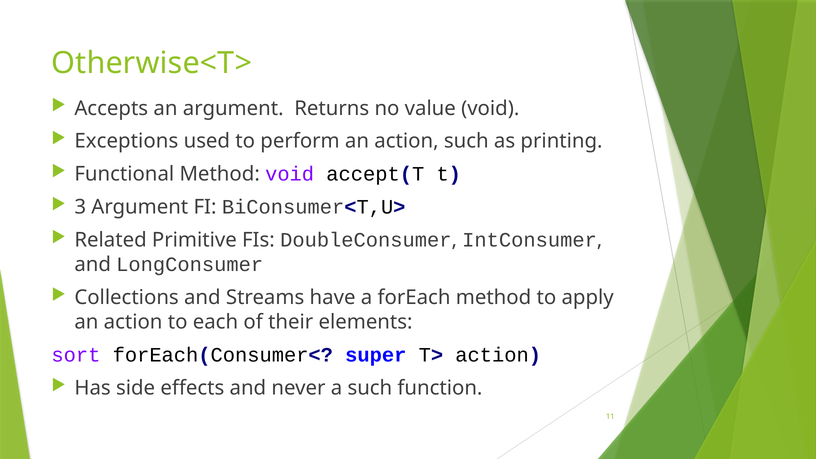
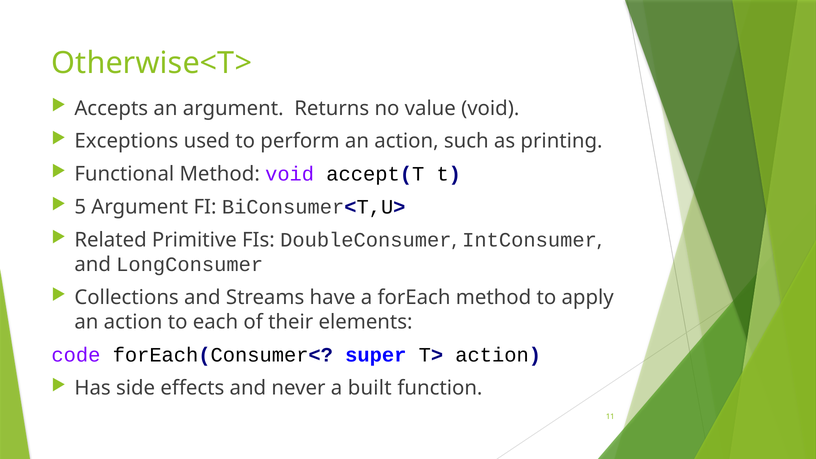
3: 3 -> 5
sort: sort -> code
a such: such -> built
